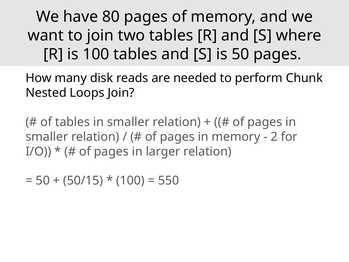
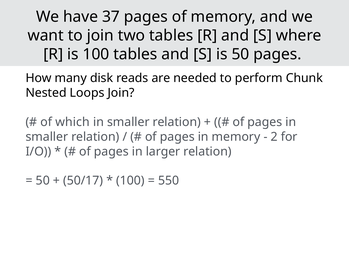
80: 80 -> 37
of tables: tables -> which
50/15: 50/15 -> 50/17
